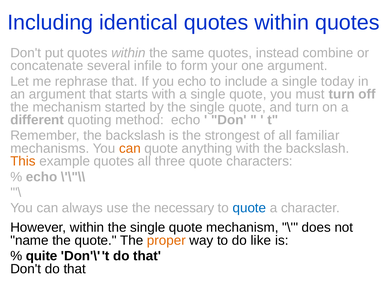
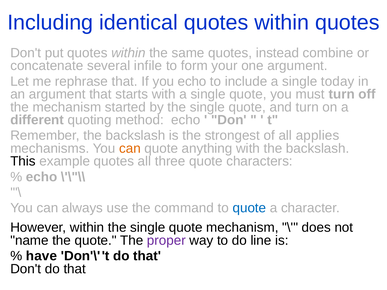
familiar: familiar -> applies
This colour: orange -> black
necessary: necessary -> command
proper colour: orange -> purple
like: like -> line
quite: quite -> have
